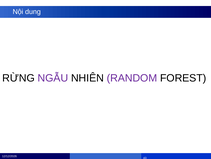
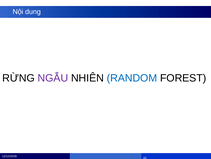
RANDOM colour: purple -> blue
